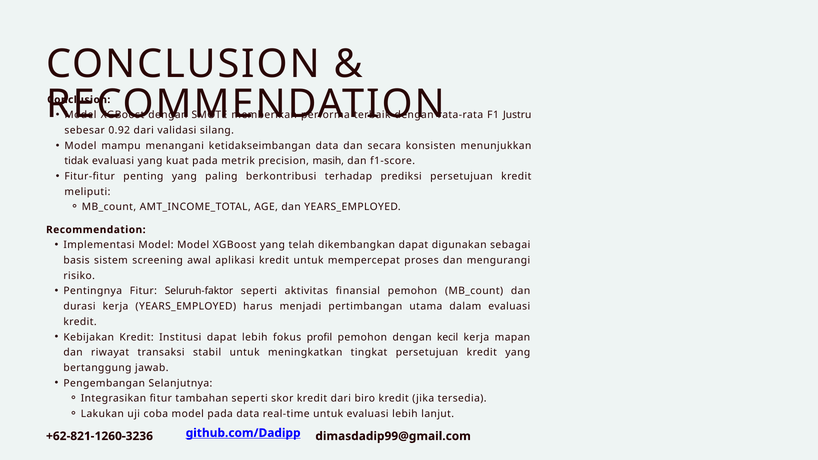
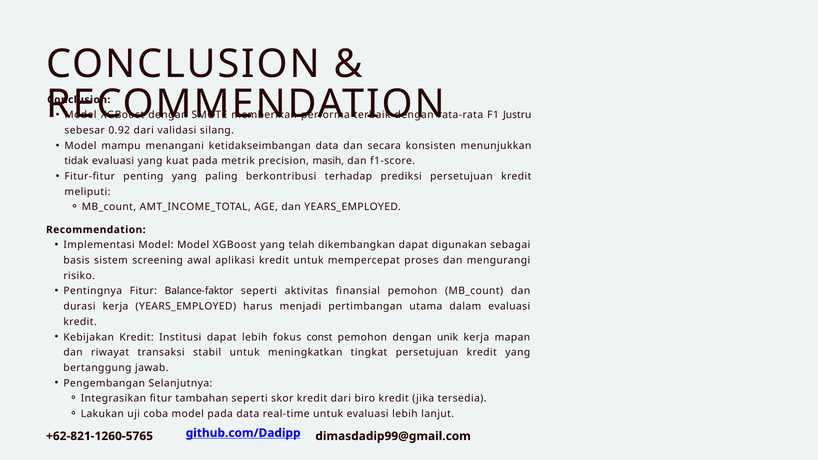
Seluruh-faktor: Seluruh-faktor -> Balance-faktor
profil: profil -> const
kecil: kecil -> unik
+62-821-1260-3236: +62-821-1260-3236 -> +62-821-1260-5765
